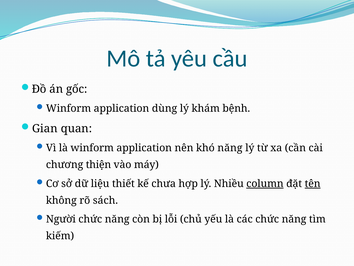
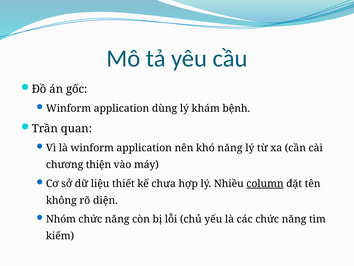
Gian: Gian -> Trần
tên underline: present -> none
sách: sách -> diện
Người: Người -> Nhóm
